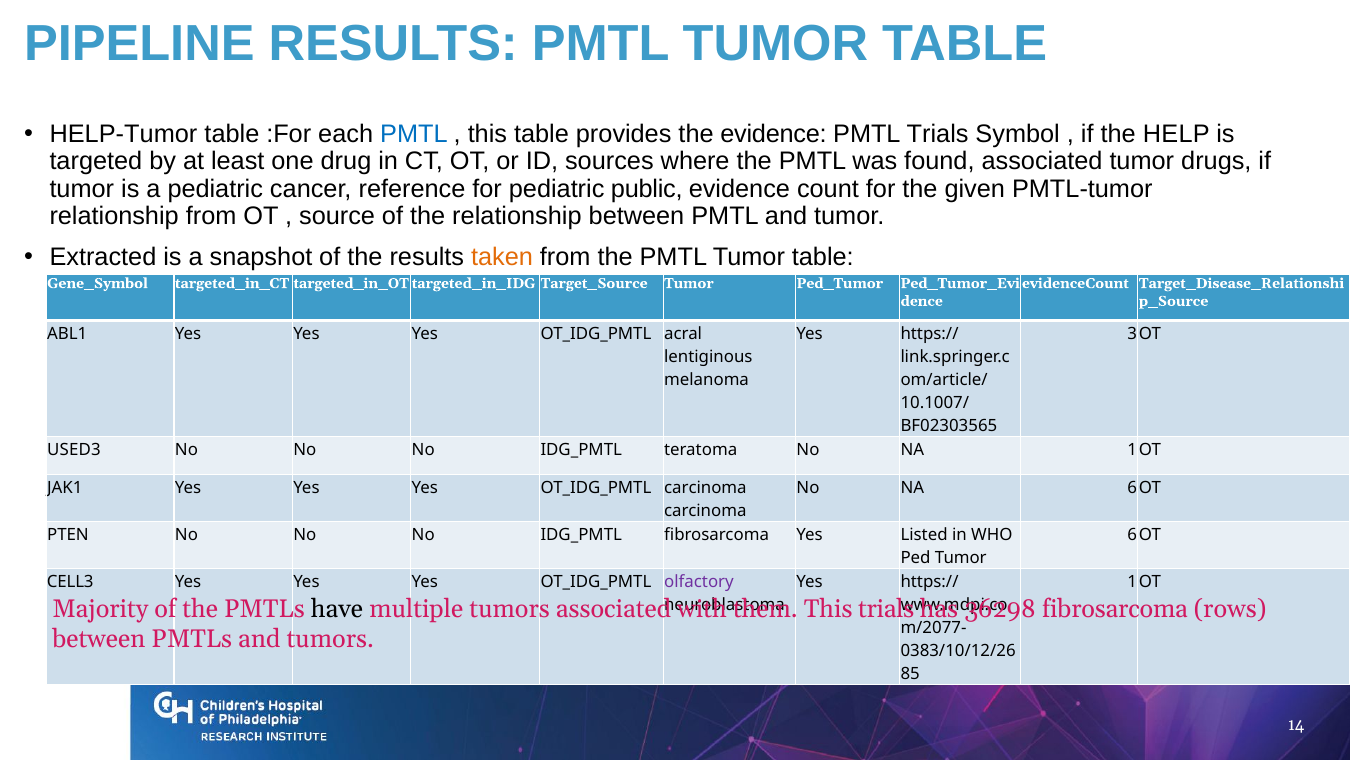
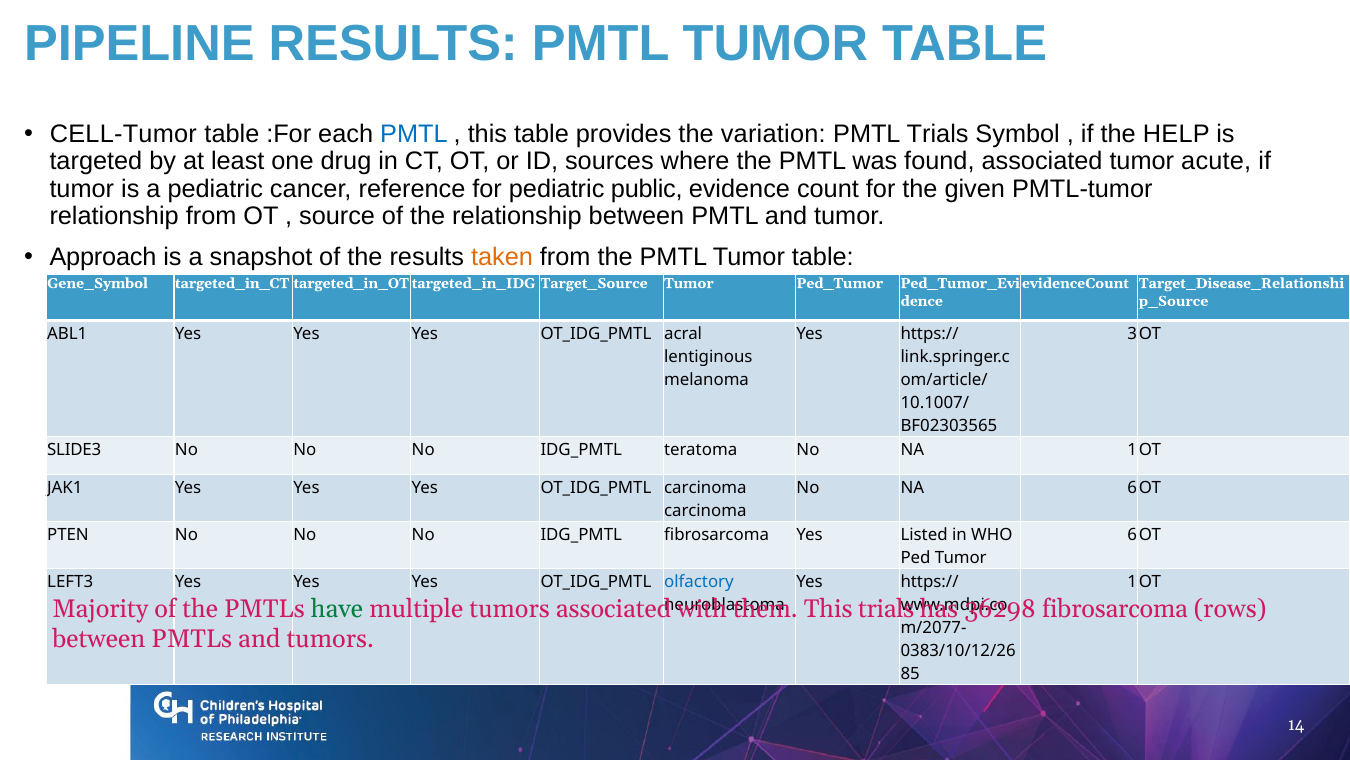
HELP-Tumor: HELP-Tumor -> CELL-Tumor
the evidence: evidence -> variation
drugs: drugs -> acute
Extracted: Extracted -> Approach
USED3: USED3 -> SLIDE3
CELL3: CELL3 -> LEFT3
olfactory colour: purple -> blue
have colour: black -> green
